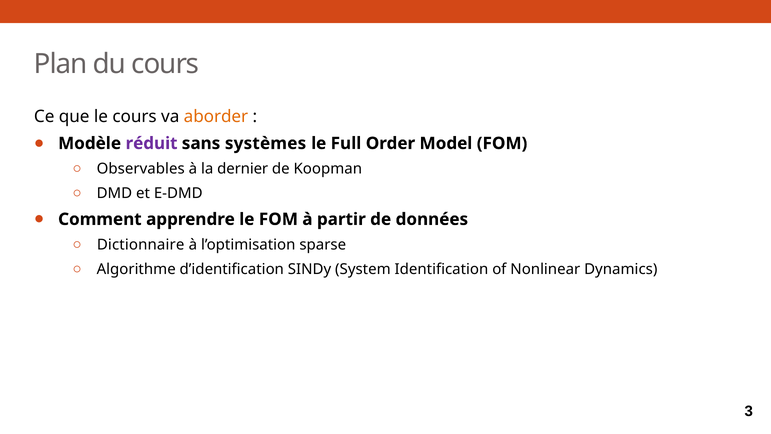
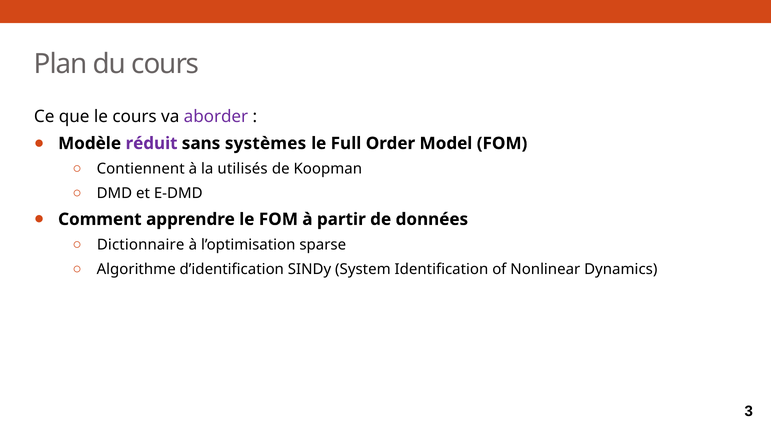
aborder colour: orange -> purple
Observables: Observables -> Contiennent
dernier: dernier -> utilisés
